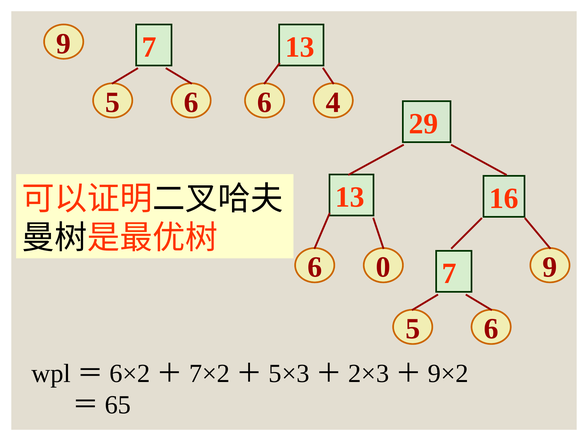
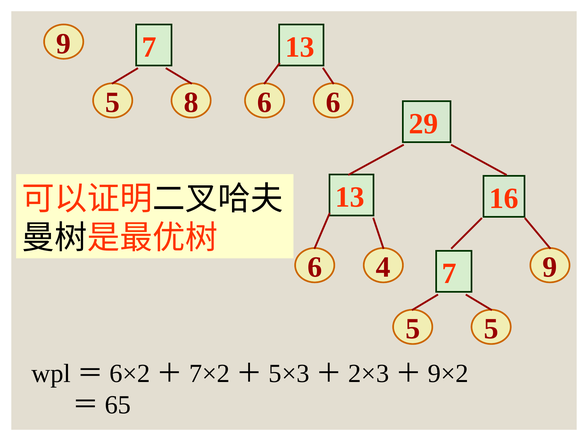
6 at (191, 102): 6 -> 8
6 4: 4 -> 6
0: 0 -> 4
6 at (491, 329): 6 -> 5
